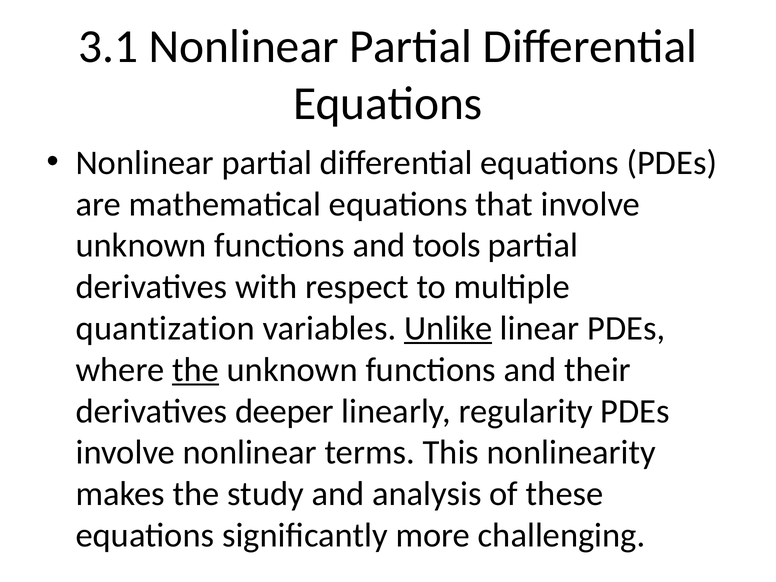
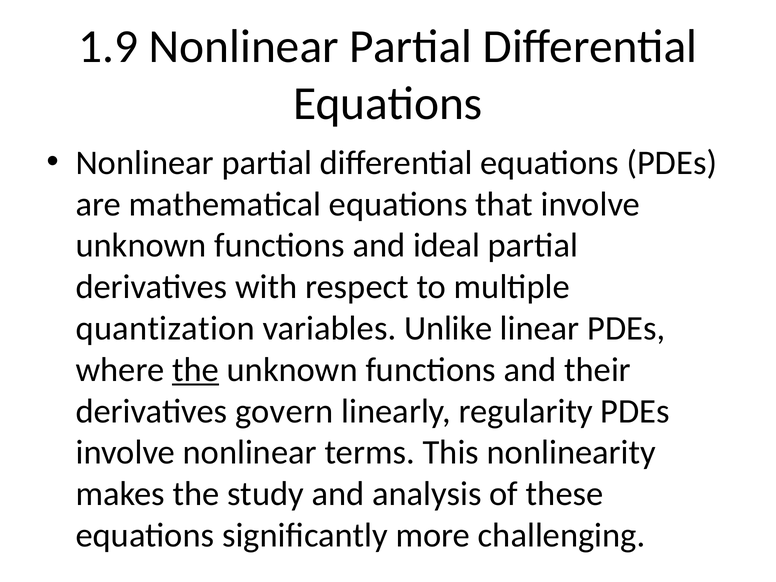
3.1: 3.1 -> 1.9
tools: tools -> ideal
Unlike underline: present -> none
deeper: deeper -> govern
